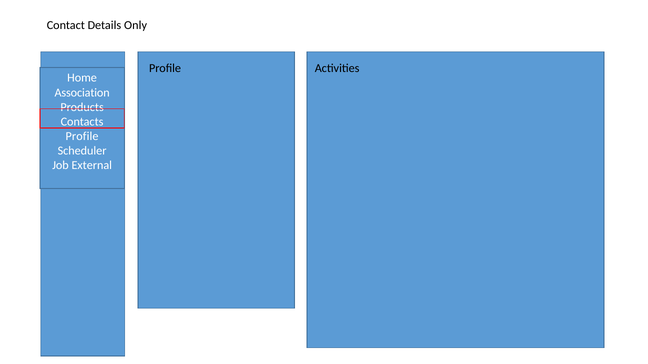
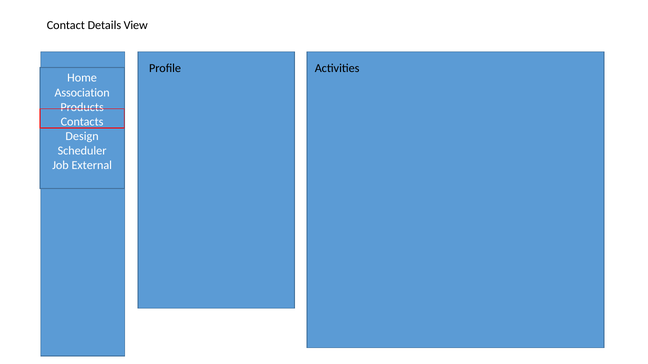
Only: Only -> View
Profile at (82, 136): Profile -> Design
